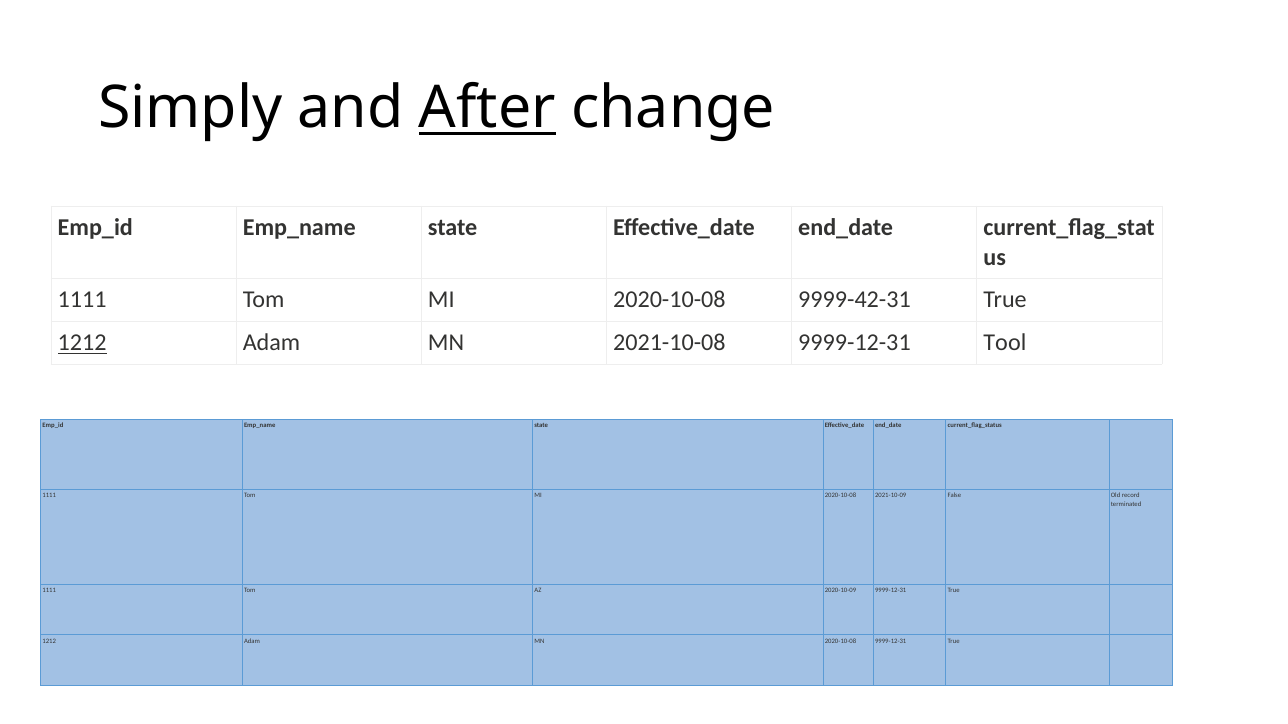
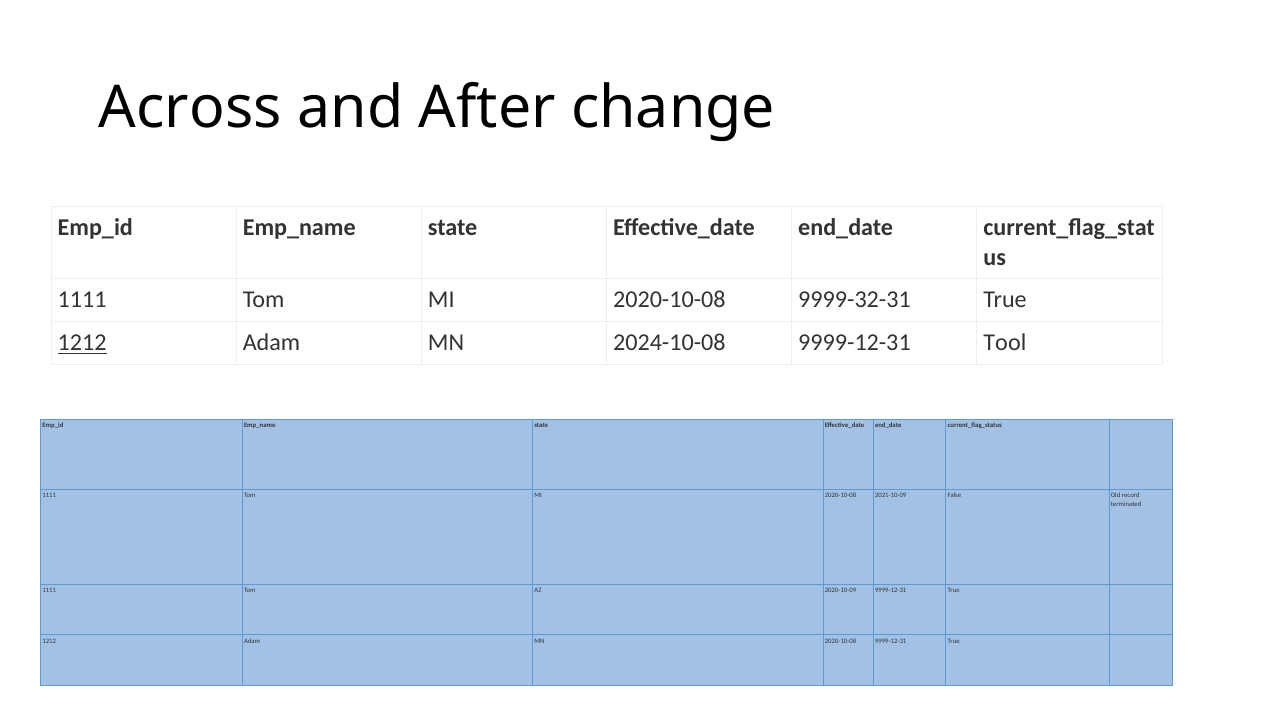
Simply: Simply -> Across
After underline: present -> none
9999-42-31: 9999-42-31 -> 9999-32-31
2021-10-08: 2021-10-08 -> 2024-10-08
